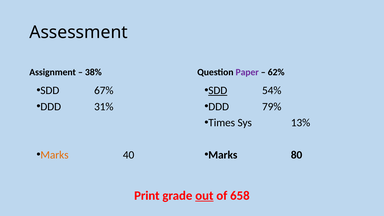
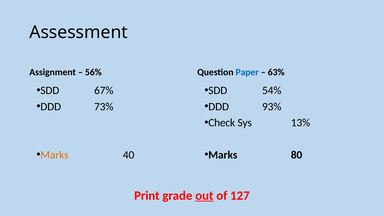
38%: 38% -> 56%
Paper colour: purple -> blue
62%: 62% -> 63%
SDD at (218, 91) underline: present -> none
31%: 31% -> 73%
79%: 79% -> 93%
Times: Times -> Check
658: 658 -> 127
